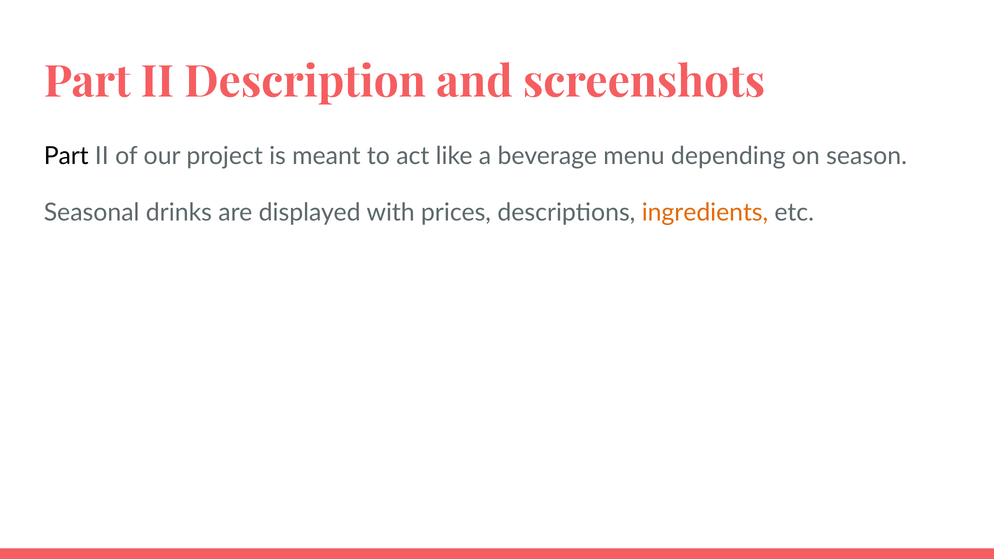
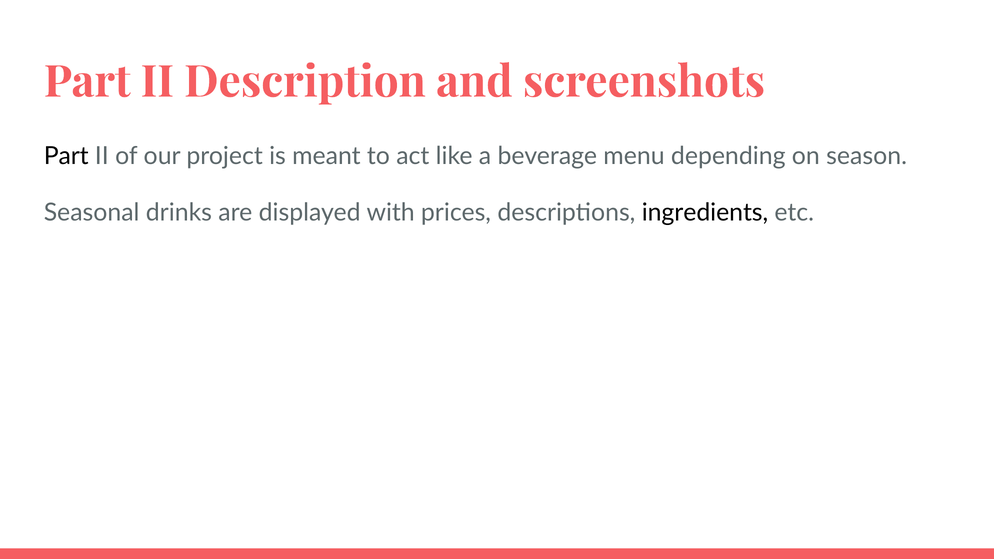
ingredients colour: orange -> black
